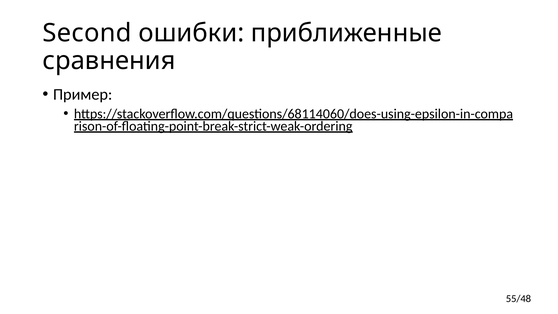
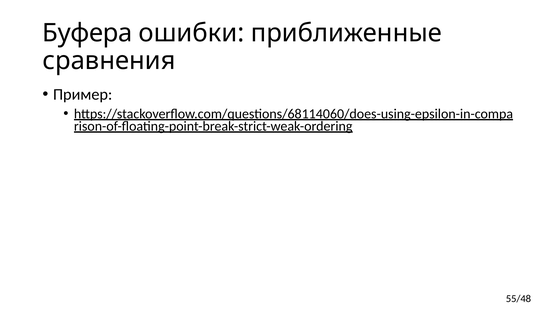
Second: Second -> Буфера
